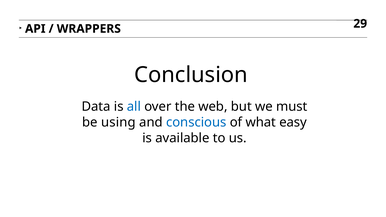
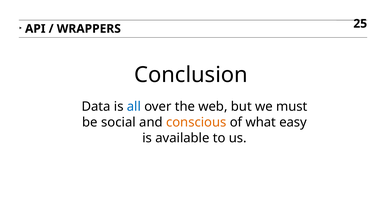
29: 29 -> 25
using: using -> social
conscious colour: blue -> orange
